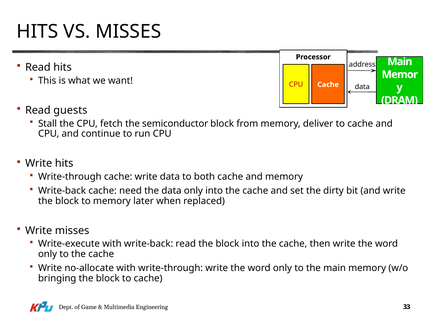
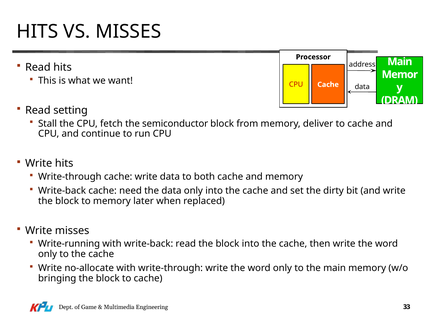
guests: guests -> setting
Write-execute: Write-execute -> Write-running
